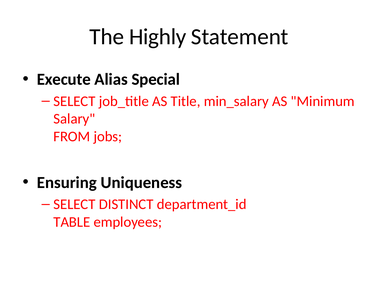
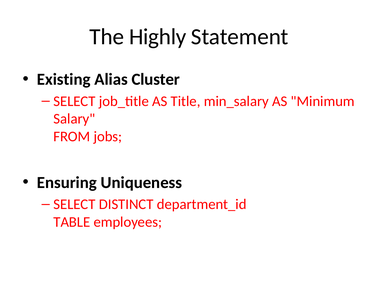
Execute: Execute -> Existing
Special: Special -> Cluster
